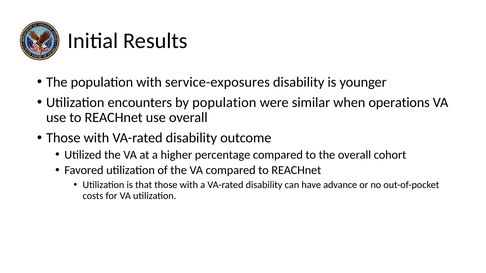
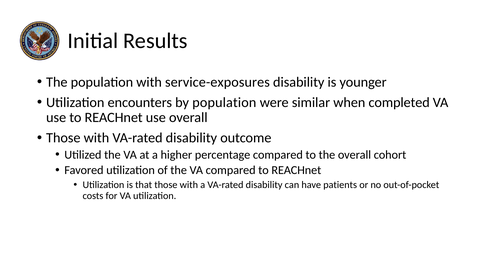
operations: operations -> completed
advance: advance -> patients
